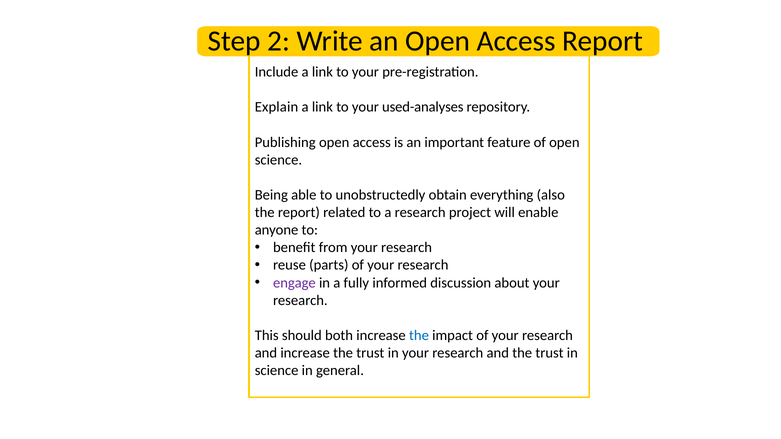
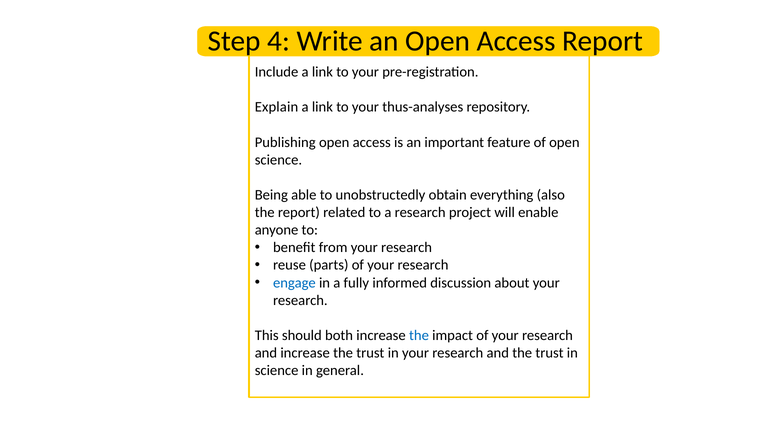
2: 2 -> 4
used-analyses: used-analyses -> thus-analyses
engage colour: purple -> blue
